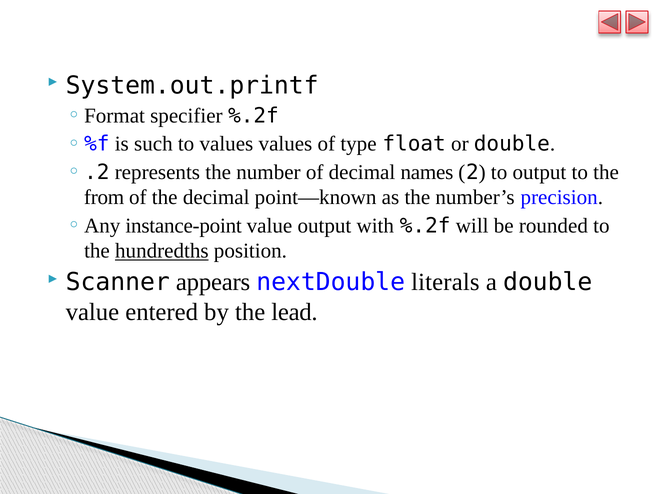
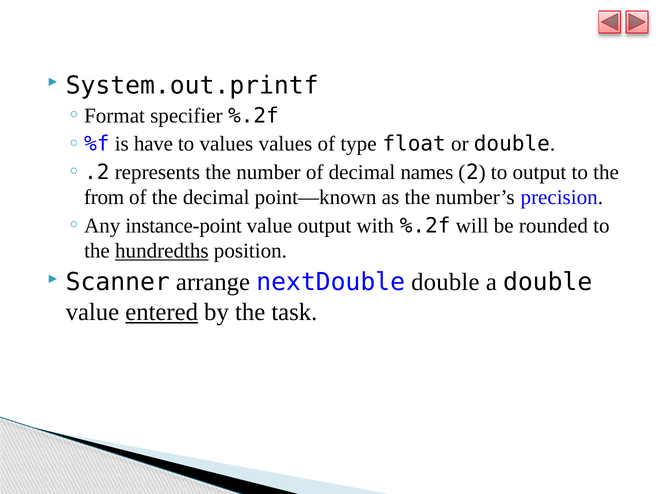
such: such -> have
appears: appears -> arrange
nextDouble literals: literals -> double
entered underline: none -> present
lead: lead -> task
